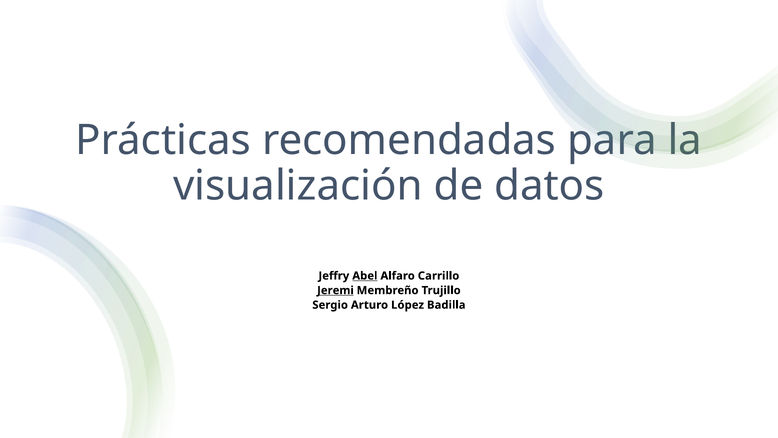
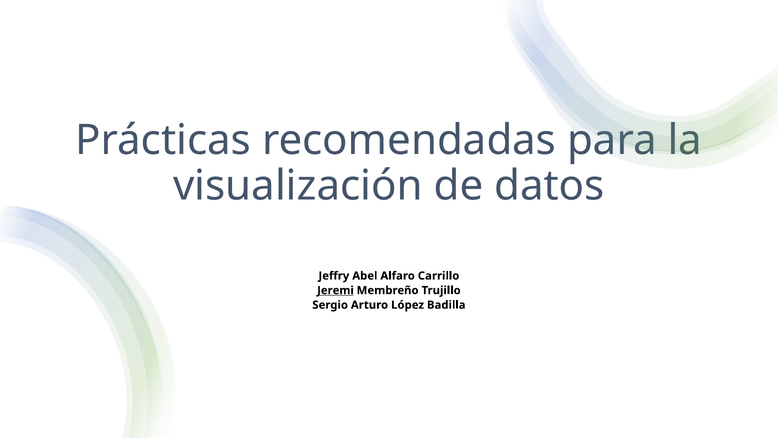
Abel underline: present -> none
